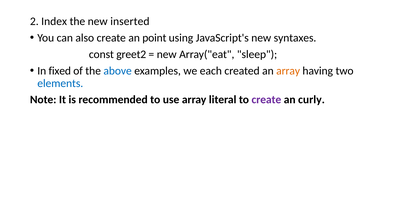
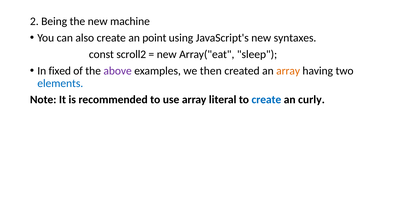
Index: Index -> Being
inserted: inserted -> machine
greet2: greet2 -> scroll2
above colour: blue -> purple
each: each -> then
create at (266, 100) colour: purple -> blue
